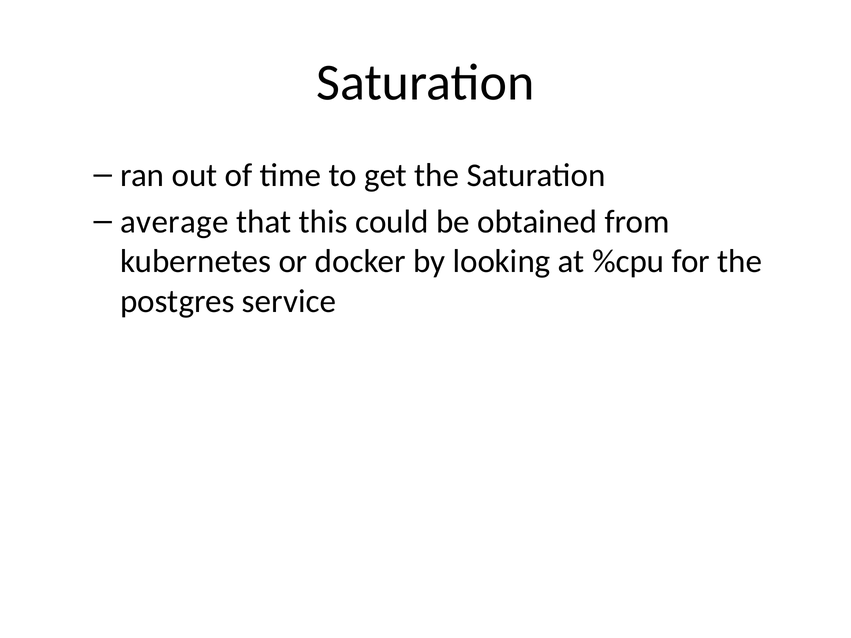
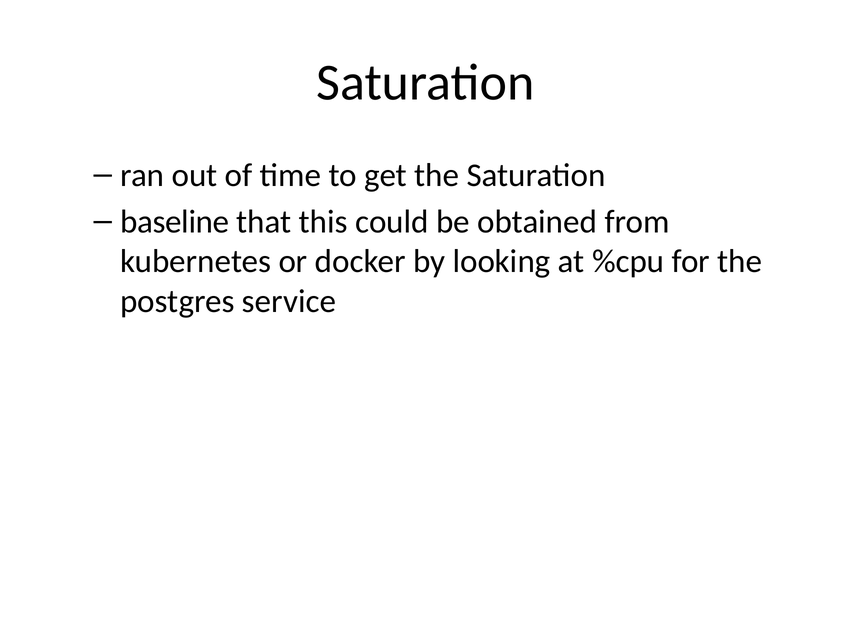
average: average -> baseline
